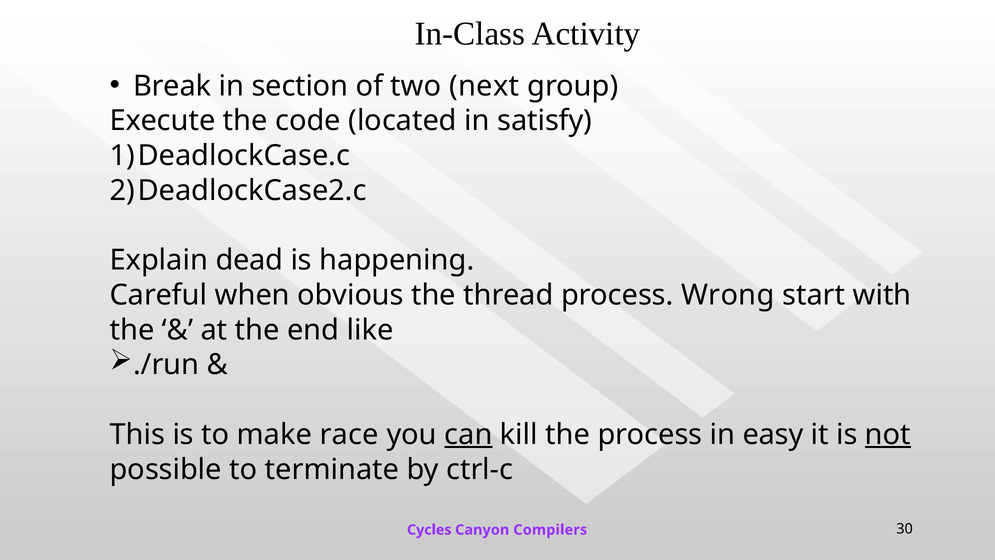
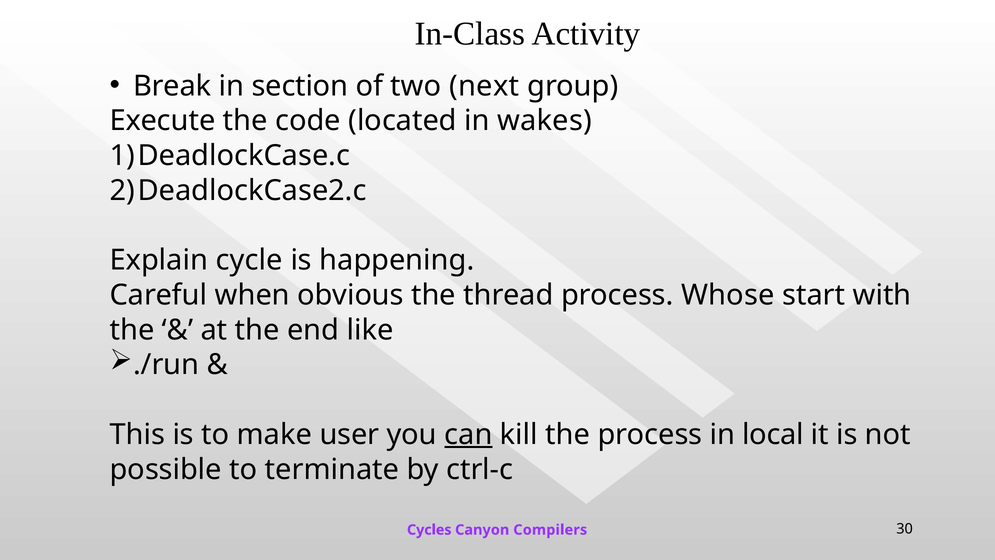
satisfy: satisfy -> wakes
dead: dead -> cycle
Wrong: Wrong -> Whose
race: race -> user
easy: easy -> local
not underline: present -> none
